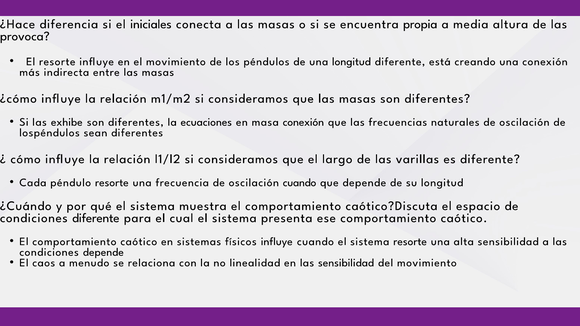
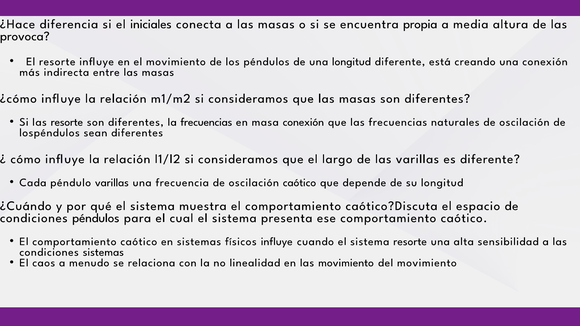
las exhibe: exhibe -> resorte
la ecuaciones: ecuaciones -> frecuencias
péndulo resorte: resorte -> varillas
oscilación cuando: cuando -> caótico
condiciones diferente: diferente -> péndulos
condiciones depende: depende -> sistemas
las sensibilidad: sensibilidad -> movimiento
